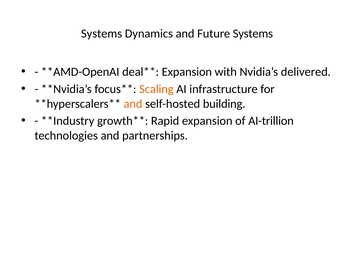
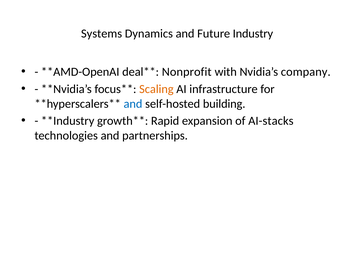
Future Systems: Systems -> Industry
Expansion at (187, 72): Expansion -> Nonprofit
delivered: delivered -> company
and at (133, 104) colour: orange -> blue
AI-trillion: AI-trillion -> AI-stacks
